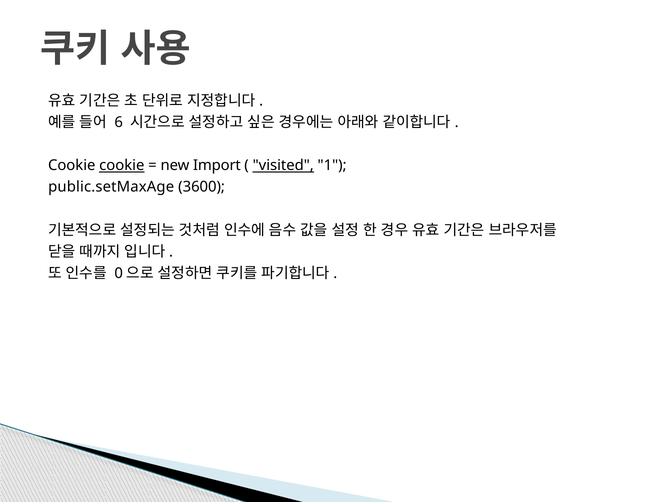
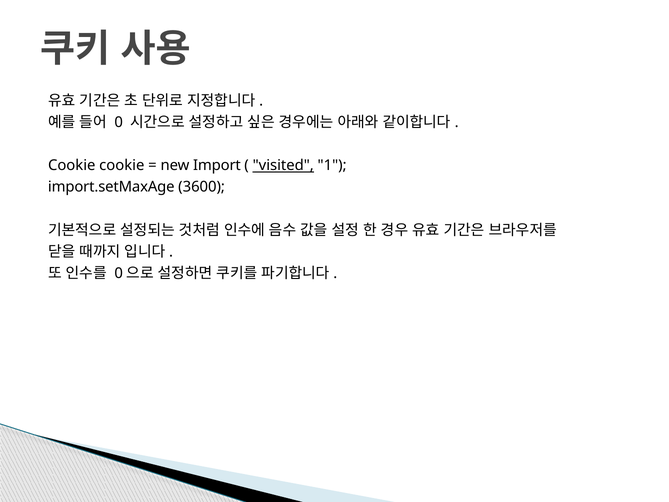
6: 6 -> 0
cookie at (122, 165) underline: present -> none
public.setMaxAge: public.setMaxAge -> import.setMaxAge
